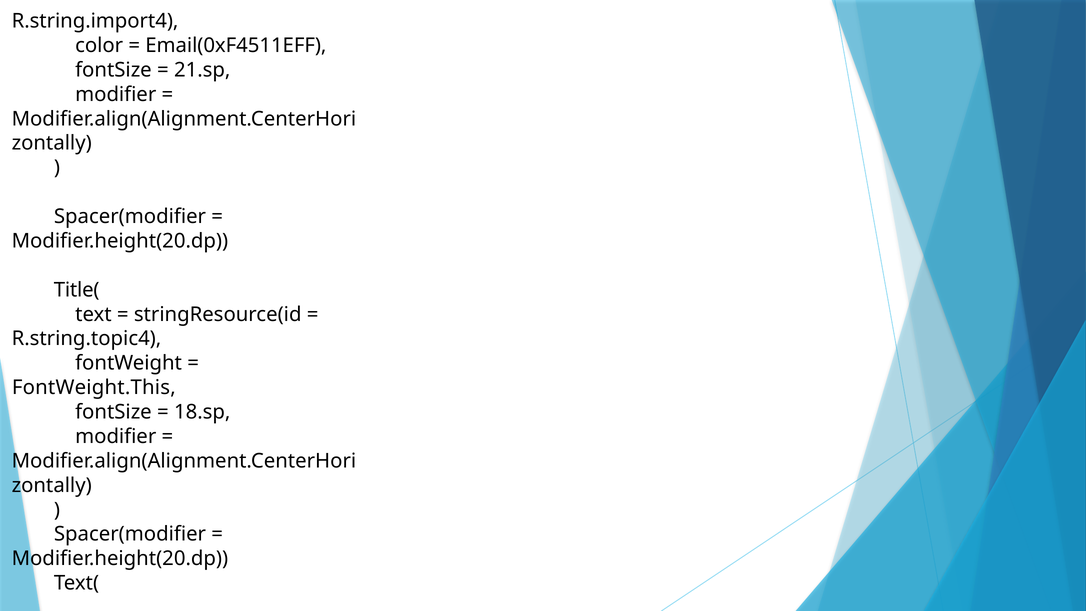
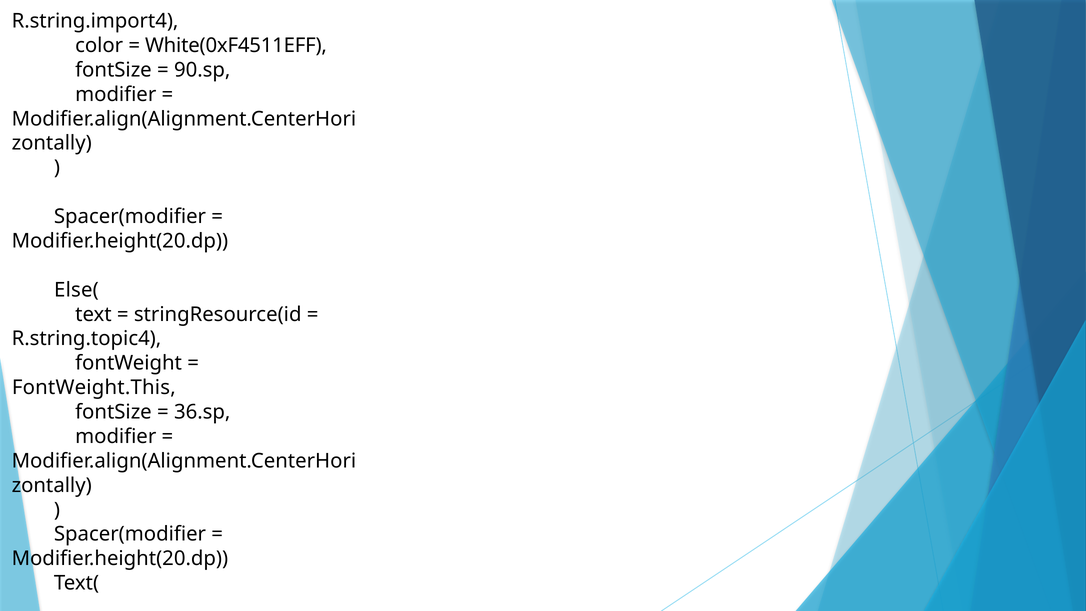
Email(0xF4511EFF: Email(0xF4511EFF -> White(0xF4511EFF
21.sp: 21.sp -> 90.sp
Title(: Title( -> Else(
18.sp: 18.sp -> 36.sp
